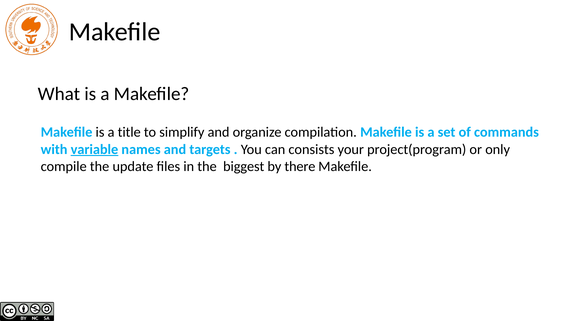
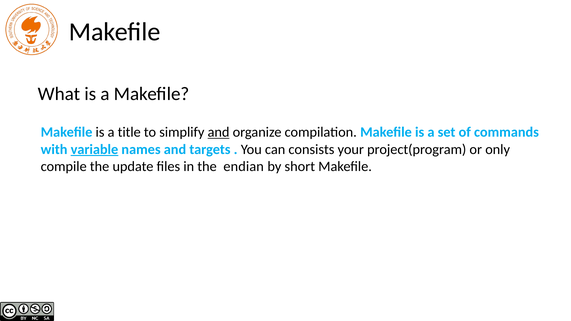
and at (219, 132) underline: none -> present
biggest: biggest -> endian
there: there -> short
